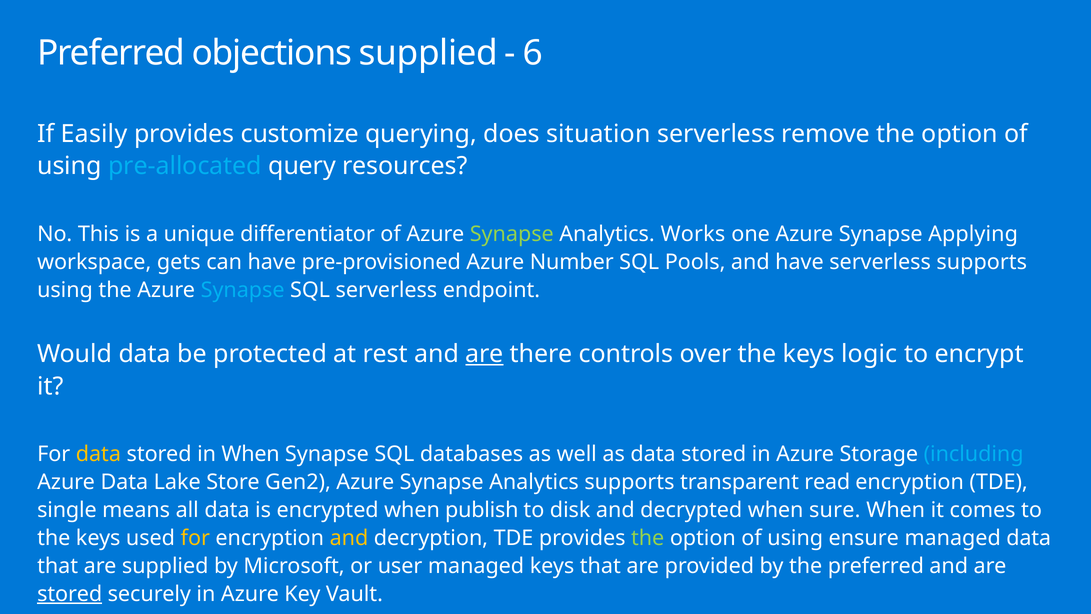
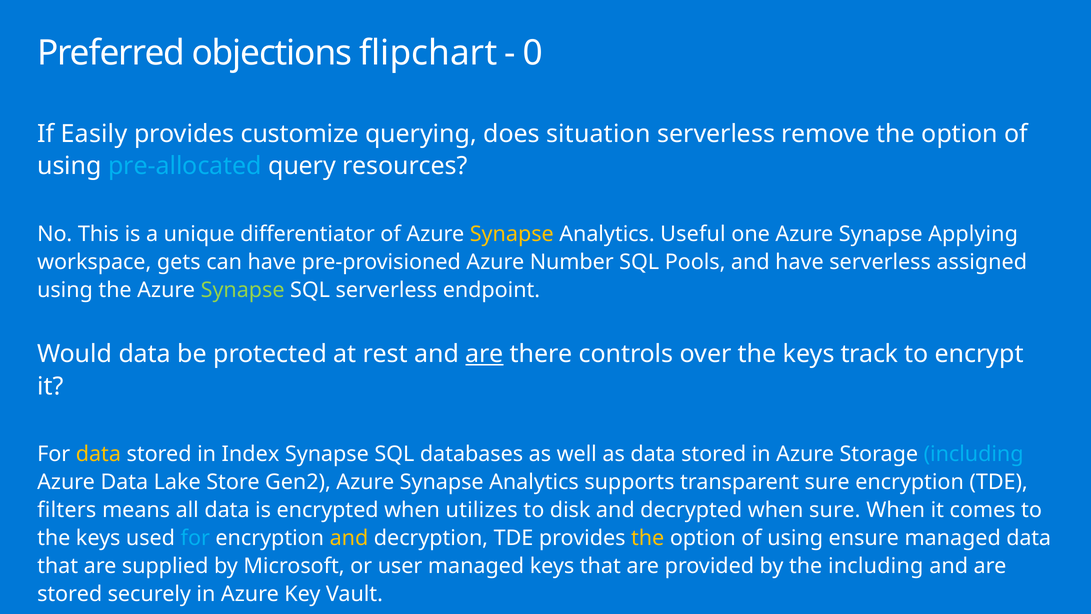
objections supplied: supplied -> flipchart
6: 6 -> 0
Synapse at (512, 234) colour: light green -> yellow
Works: Works -> Useful
serverless supports: supports -> assigned
Synapse at (243, 290) colour: light blue -> light green
logic: logic -> track
in When: When -> Index
transparent read: read -> sure
single: single -> filters
publish: publish -> utilizes
for at (195, 538) colour: yellow -> light blue
the at (648, 538) colour: light green -> yellow
the preferred: preferred -> including
stored at (70, 594) underline: present -> none
